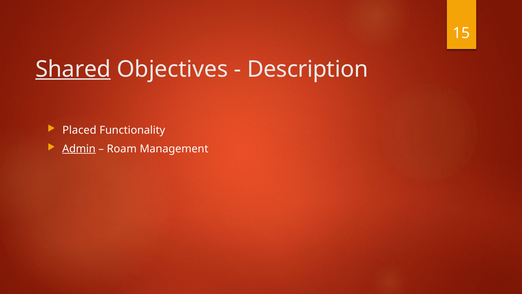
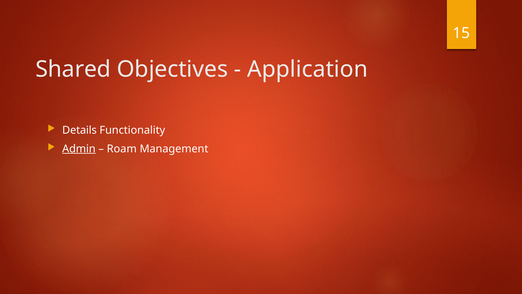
Shared underline: present -> none
Description: Description -> Application
Placed: Placed -> Details
